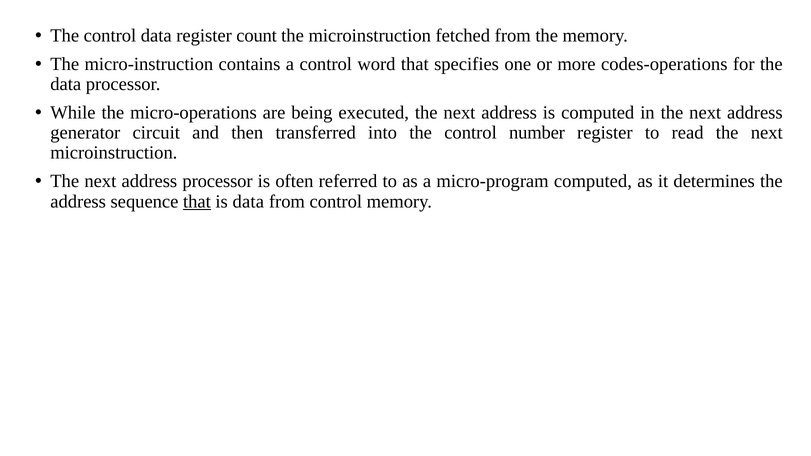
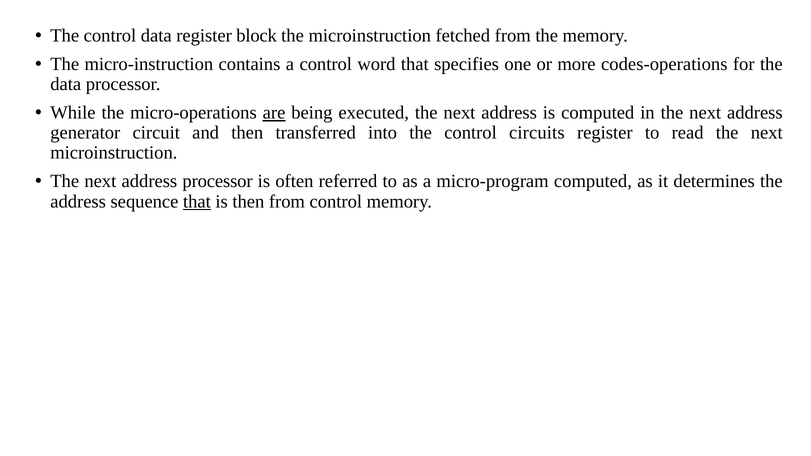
count: count -> block
are underline: none -> present
number: number -> circuits
is data: data -> then
